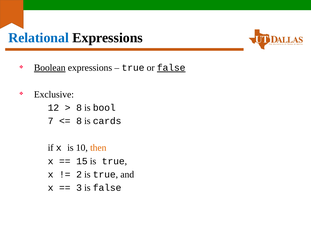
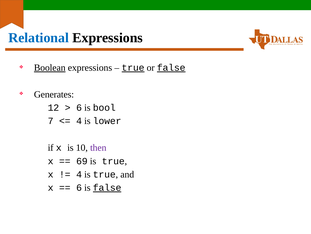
true at (133, 68) underline: none -> present
Exclusive: Exclusive -> Generates
8 at (79, 107): 8 -> 6
8 at (79, 121): 8 -> 4
cards: cards -> lower
then colour: orange -> purple
15: 15 -> 69
2 at (79, 174): 2 -> 4
3 at (79, 187): 3 -> 6
false at (107, 187) underline: none -> present
